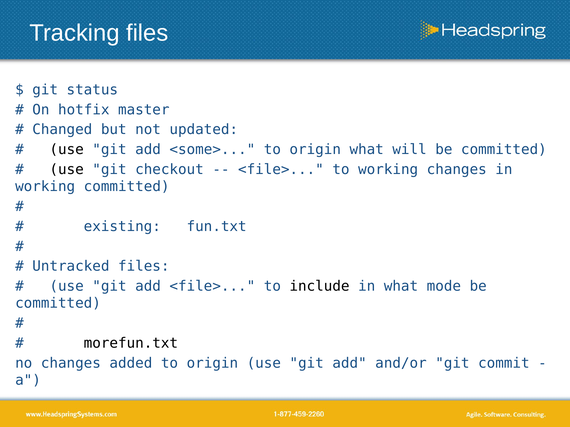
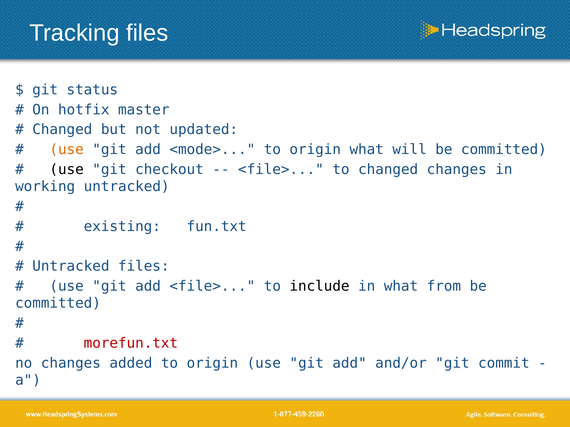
use at (67, 150) colour: black -> orange
<some>: <some> -> <mode>
to working: working -> changed
working committed: committed -> untracked
mode: mode -> from
morefun.txt colour: black -> red
